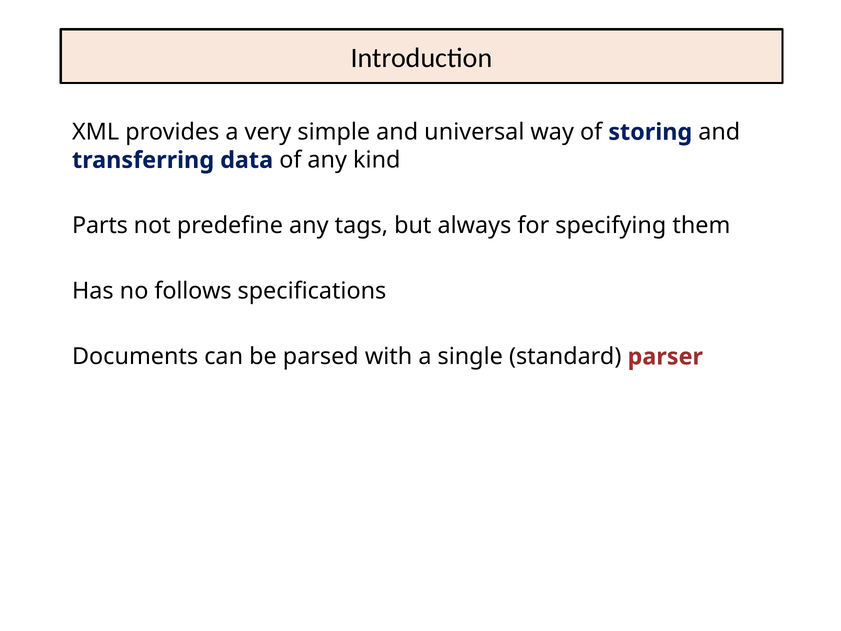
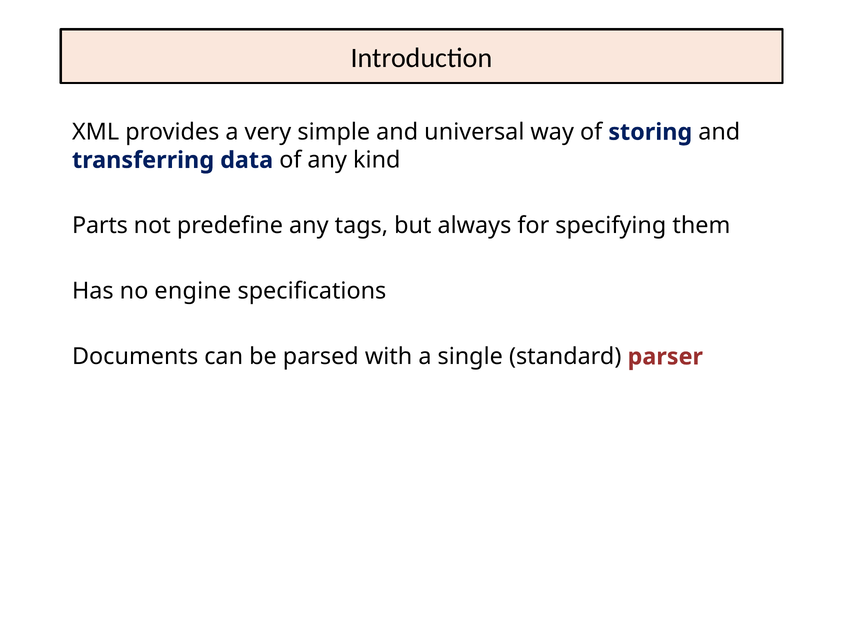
follows: follows -> engine
